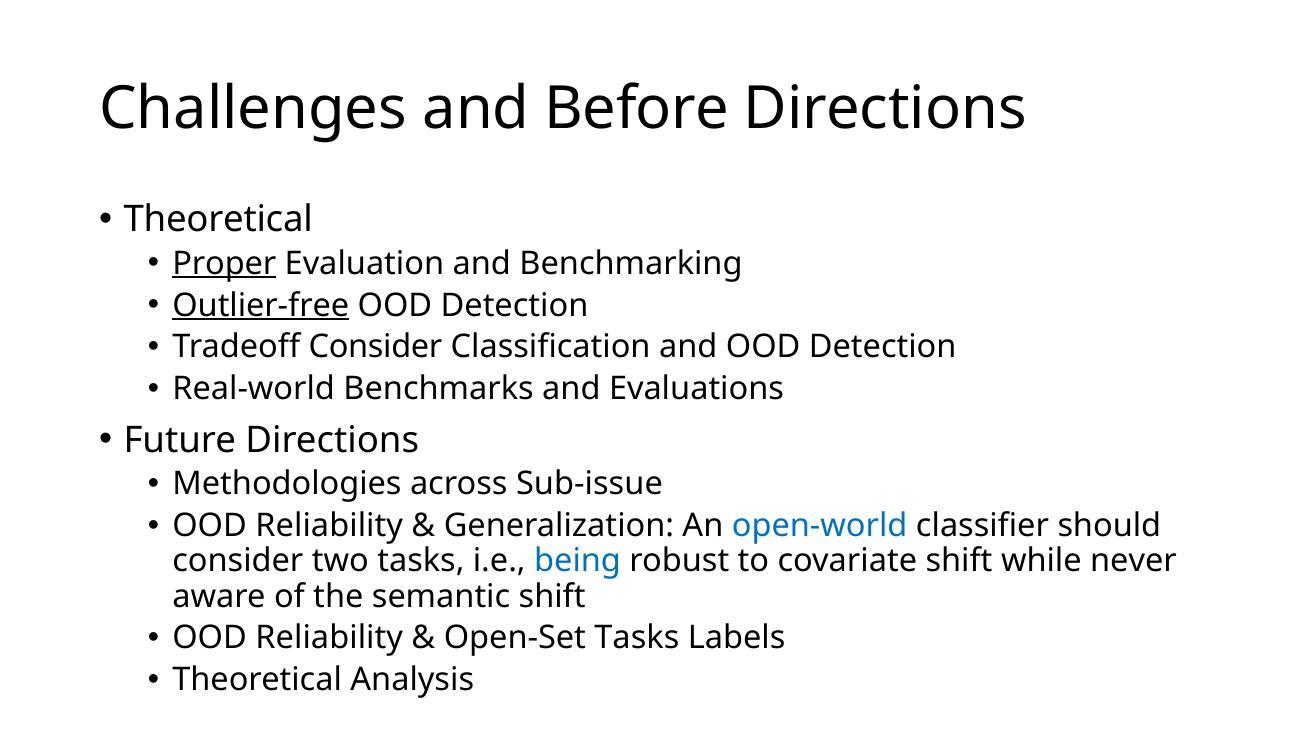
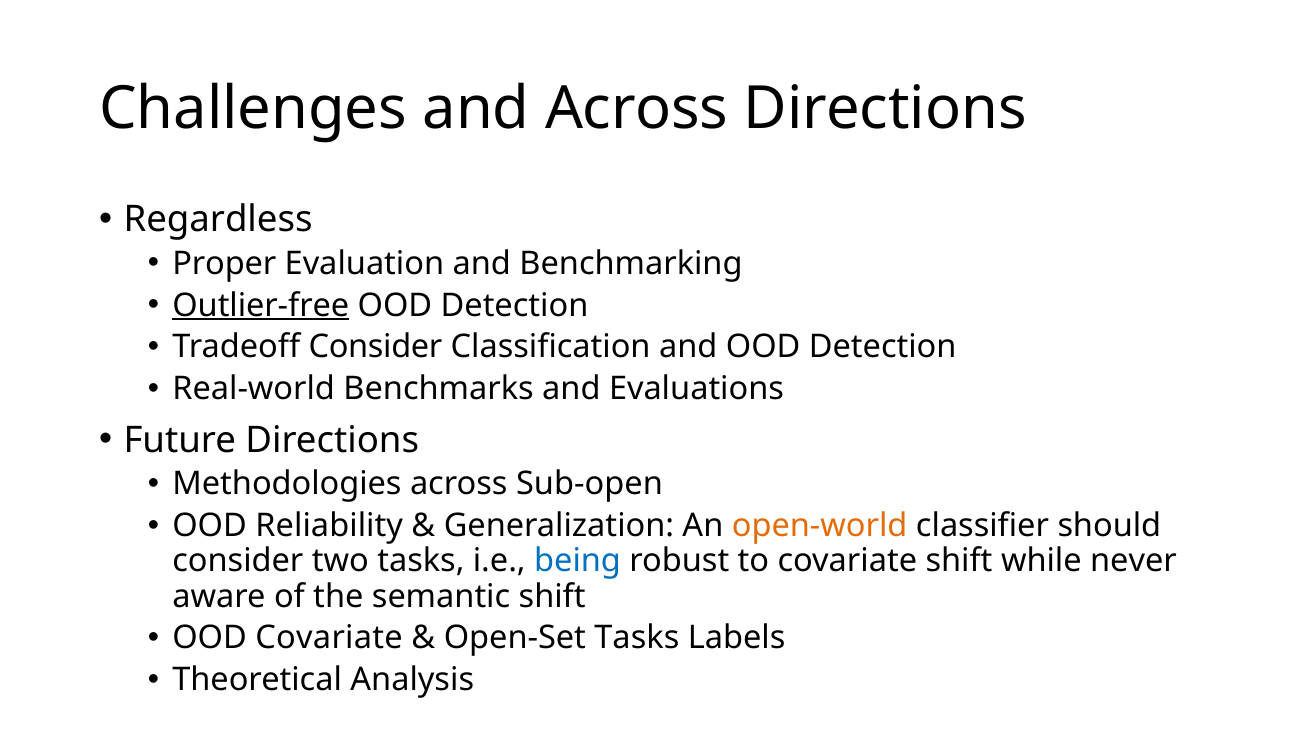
and Before: Before -> Across
Theoretical at (218, 219): Theoretical -> Regardless
Proper underline: present -> none
Sub-issue: Sub-issue -> Sub-open
open-world colour: blue -> orange
Reliability at (329, 638): Reliability -> Covariate
